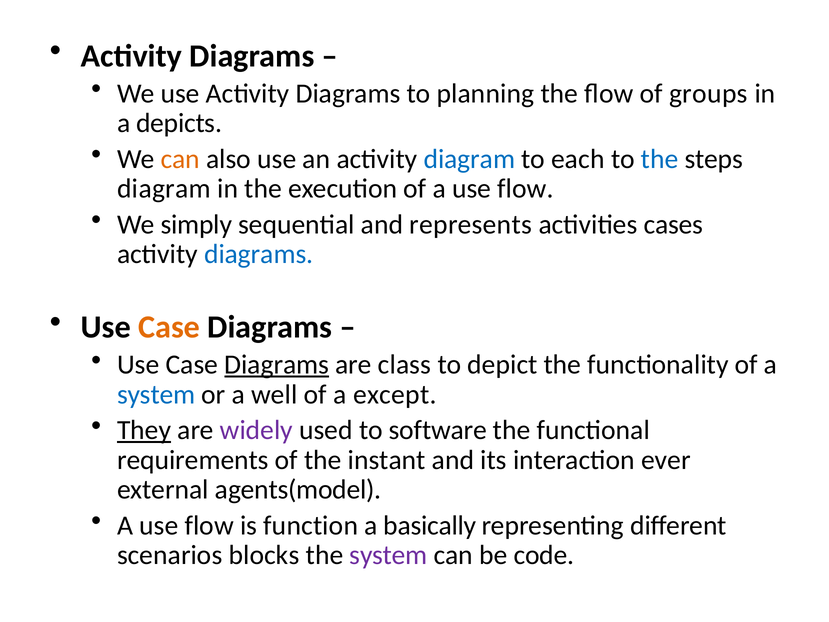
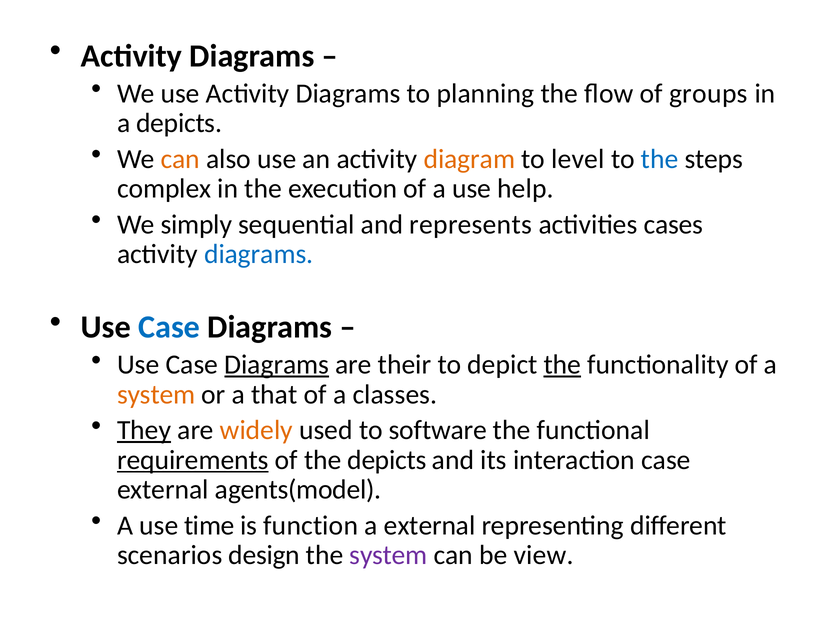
diagram at (469, 159) colour: blue -> orange
each: each -> level
diagram at (164, 189): diagram -> complex
of a use flow: flow -> help
Case at (169, 327) colour: orange -> blue
class: class -> their
the at (562, 364) underline: none -> present
system at (156, 394) colour: blue -> orange
well: well -> that
except: except -> classes
widely colour: purple -> orange
requirements underline: none -> present
the instant: instant -> depicts
interaction ever: ever -> case
flow at (209, 525): flow -> time
a basically: basically -> external
blocks: blocks -> design
code: code -> view
